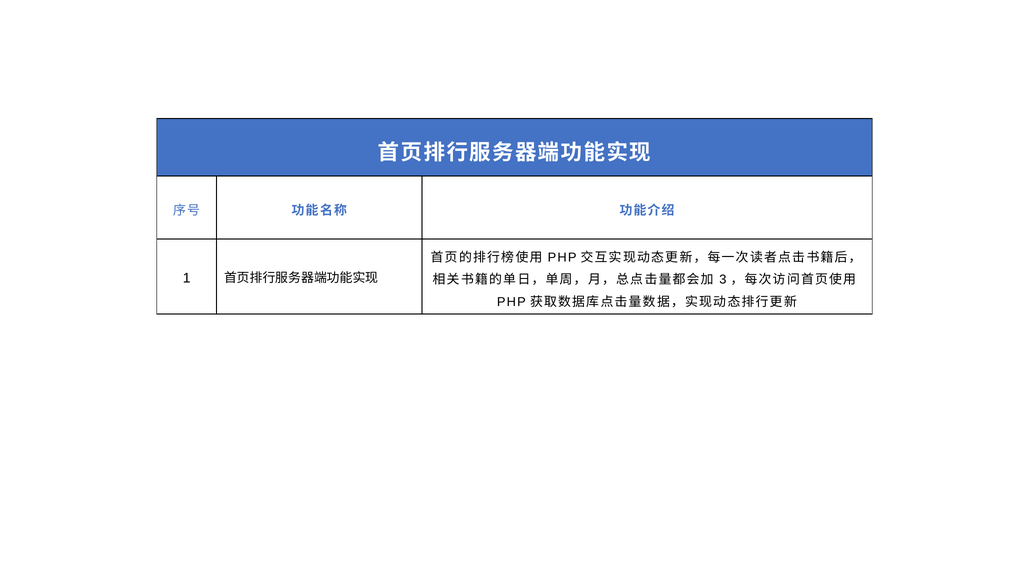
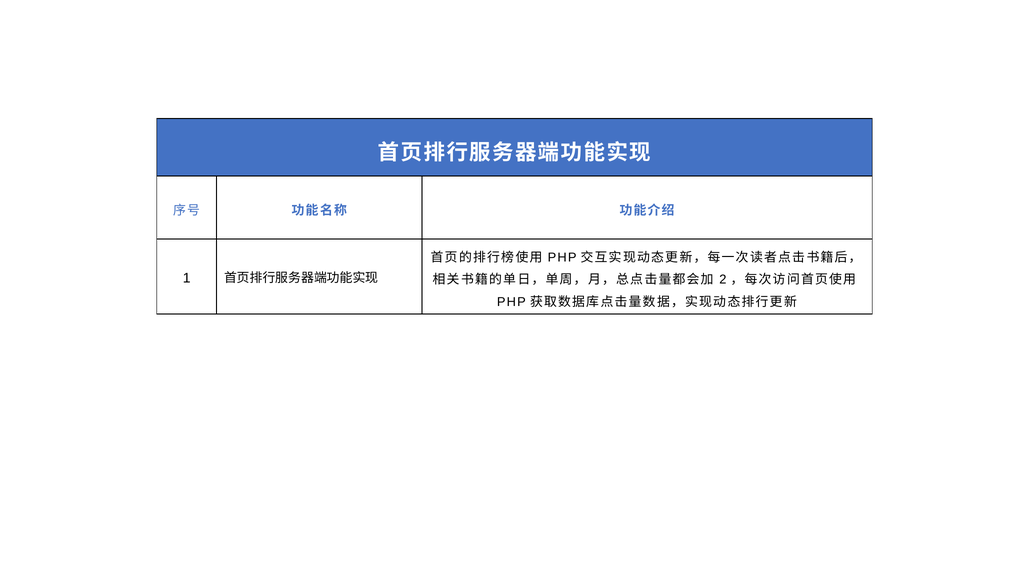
3: 3 -> 2
